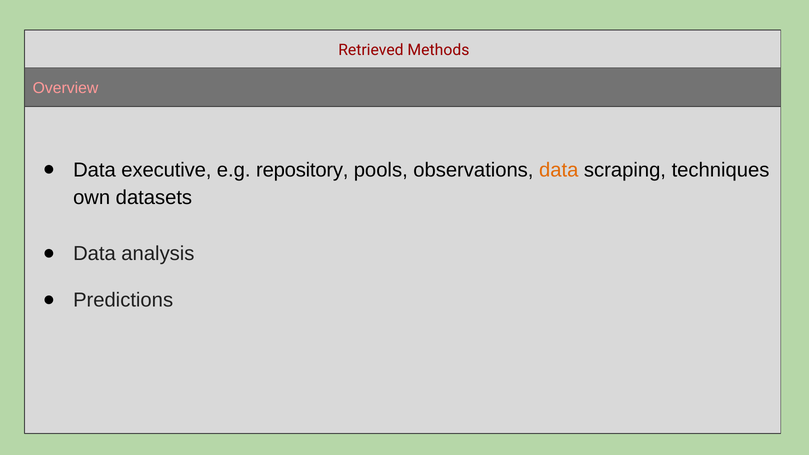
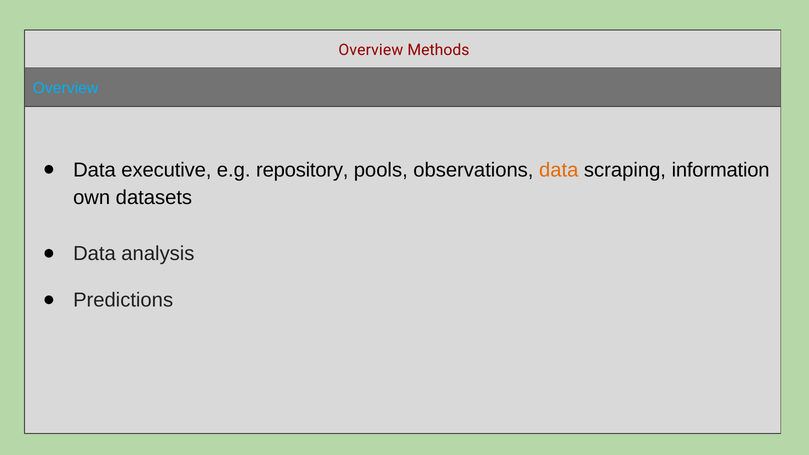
Retrieved at (371, 50): Retrieved -> Overview
Overview at (65, 88) colour: pink -> light blue
techniques: techniques -> information
